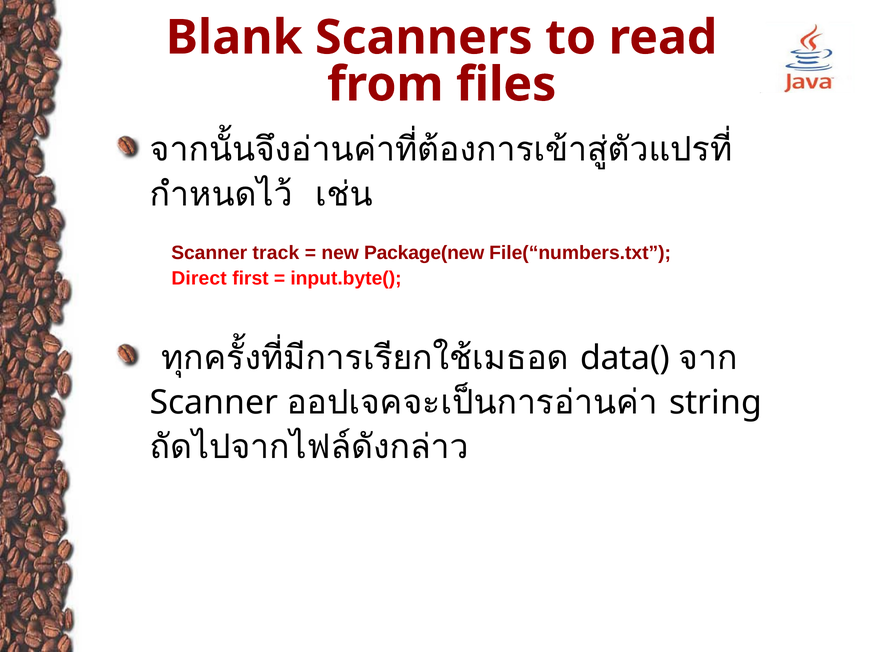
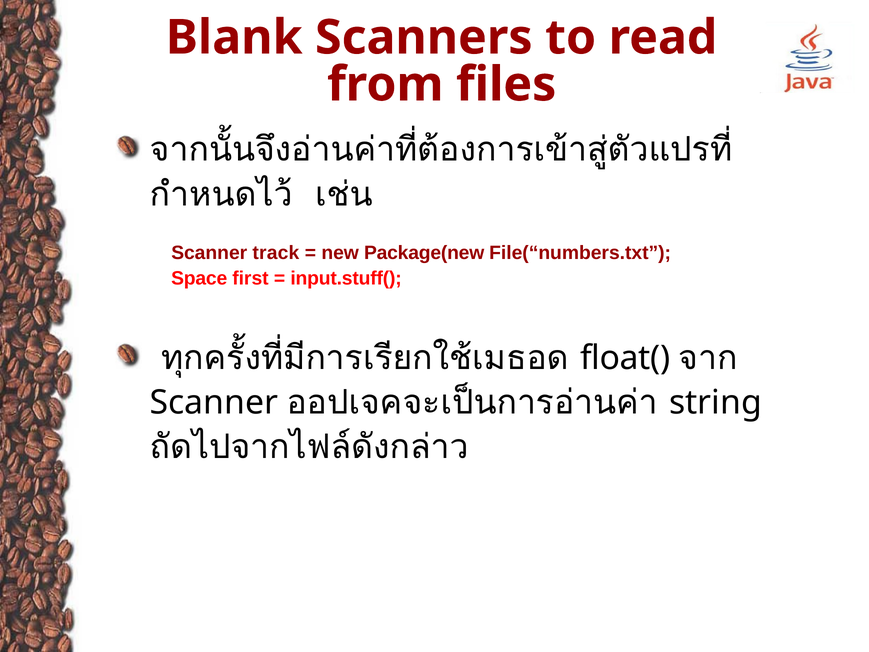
Direct: Direct -> Space
input.byte(: input.byte( -> input.stuff(
data(: data( -> float(
